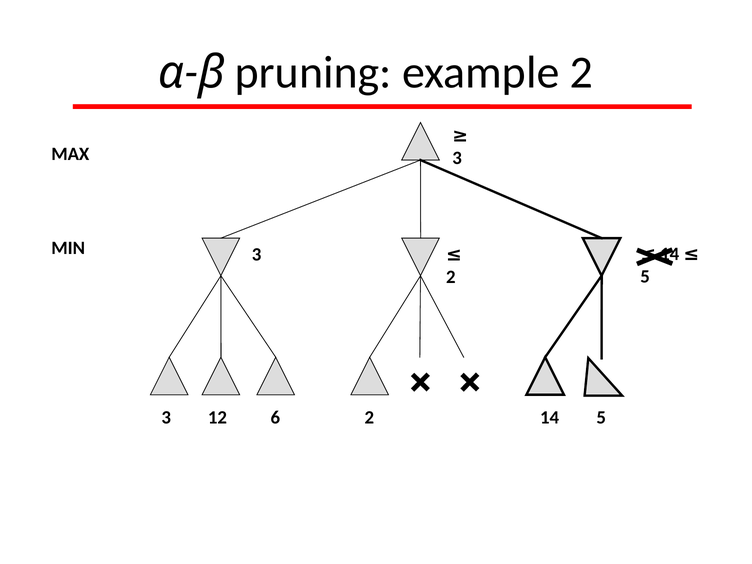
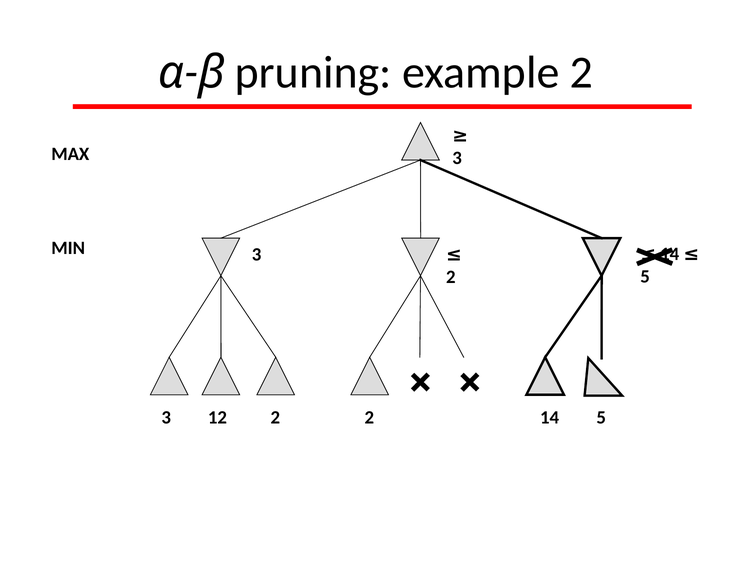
12 6: 6 -> 2
